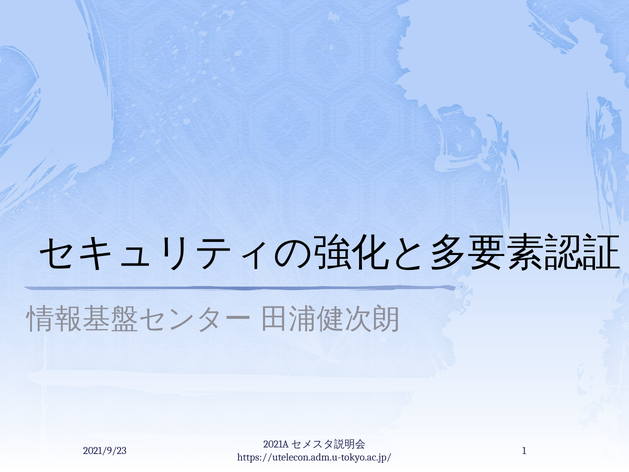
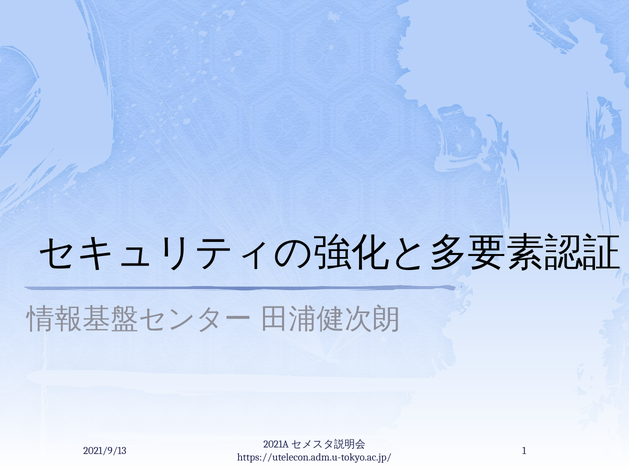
2021/9/23: 2021/9/23 -> 2021/9/13
